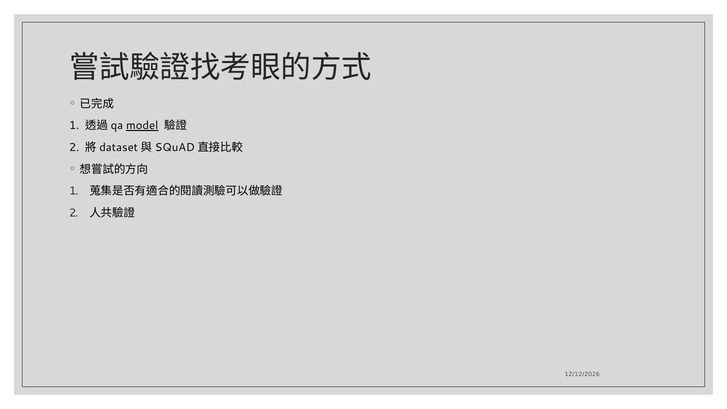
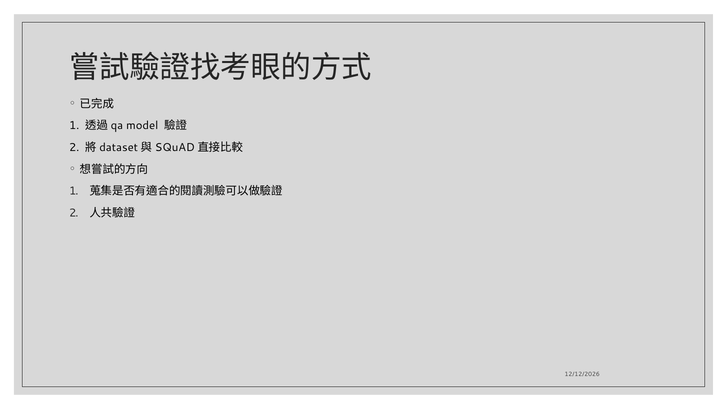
model underline: present -> none
